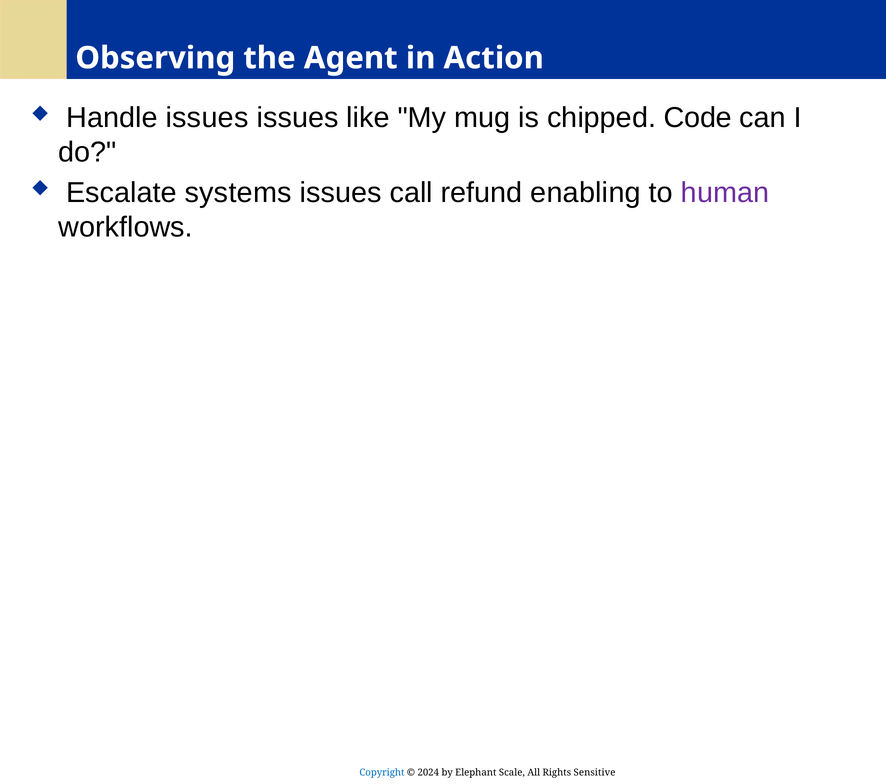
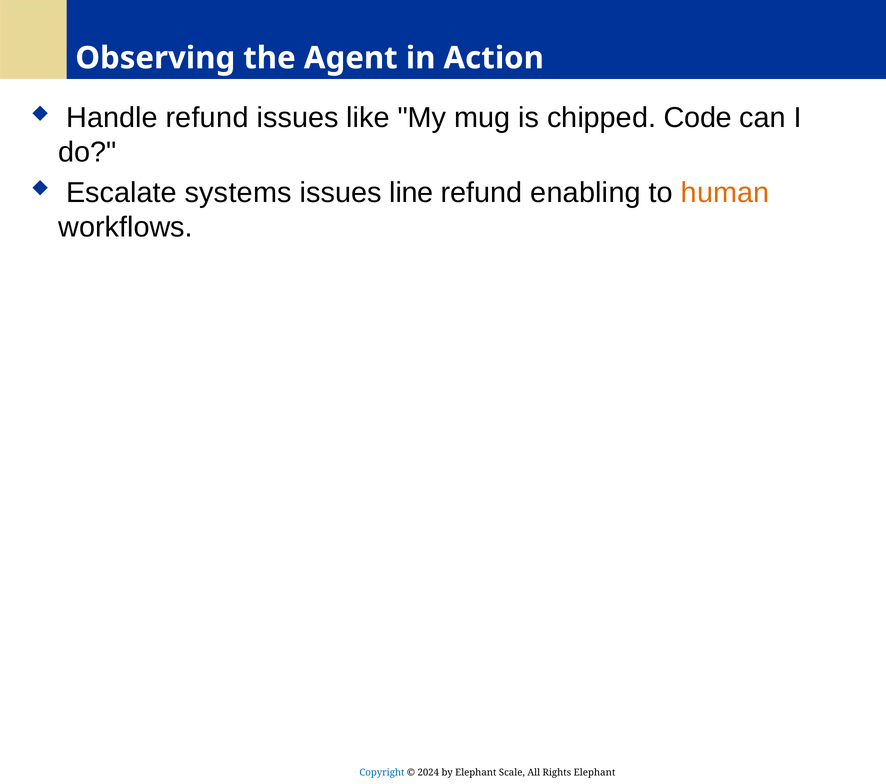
Handle issues: issues -> refund
call: call -> line
human colour: purple -> orange
Rights Sensitive: Sensitive -> Elephant
